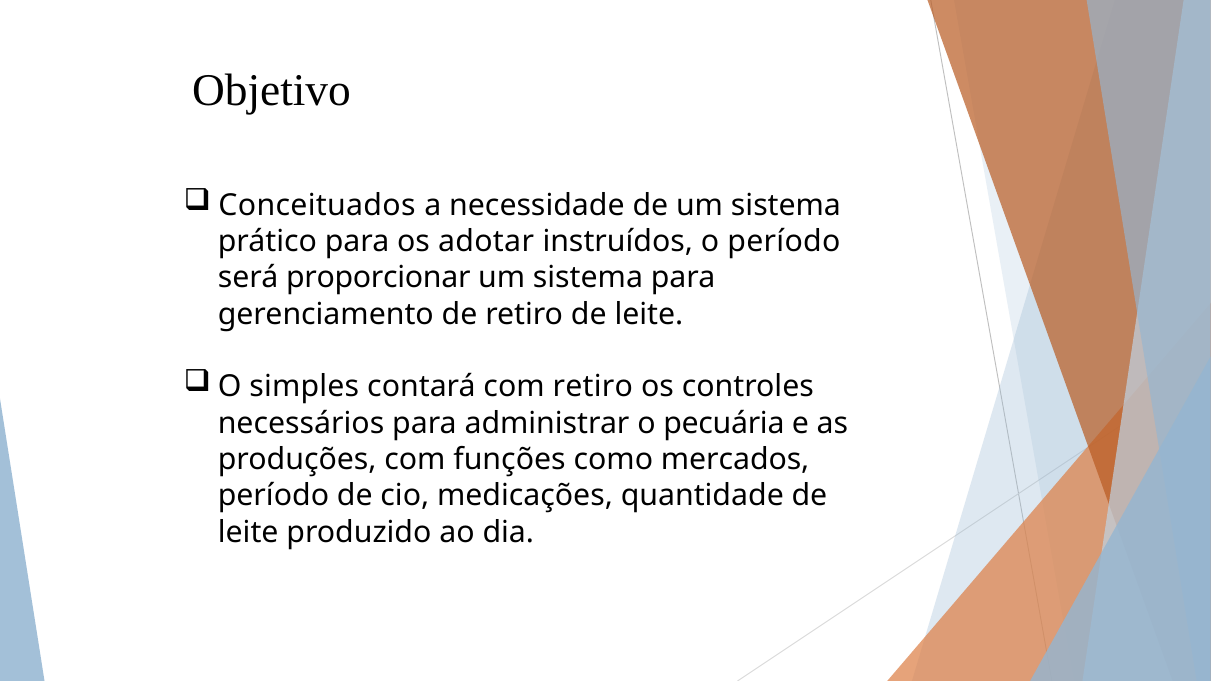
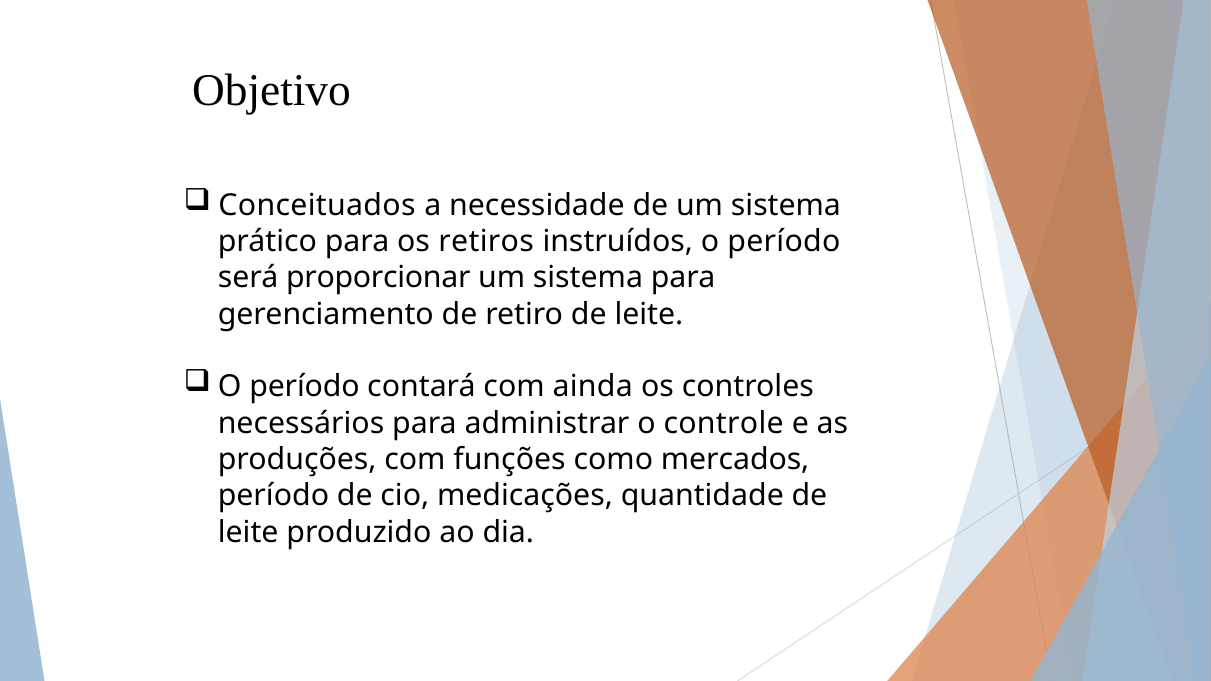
adotar: adotar -> retiros
simples at (304, 387): simples -> período
com retiro: retiro -> ainda
pecuária: pecuária -> controle
